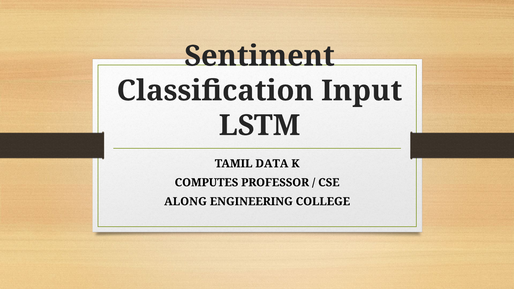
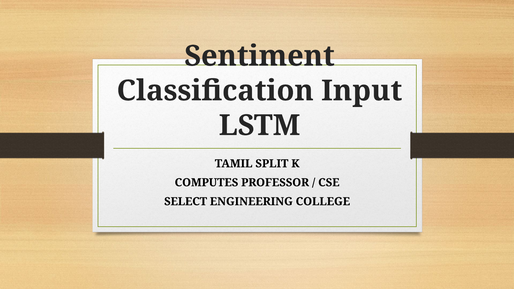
DATA: DATA -> SPLIT
ALONG: ALONG -> SELECT
